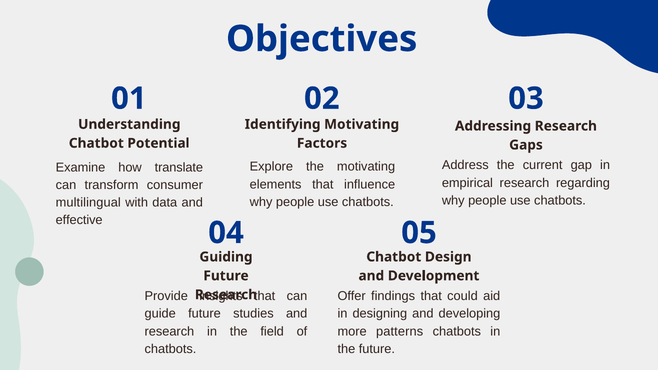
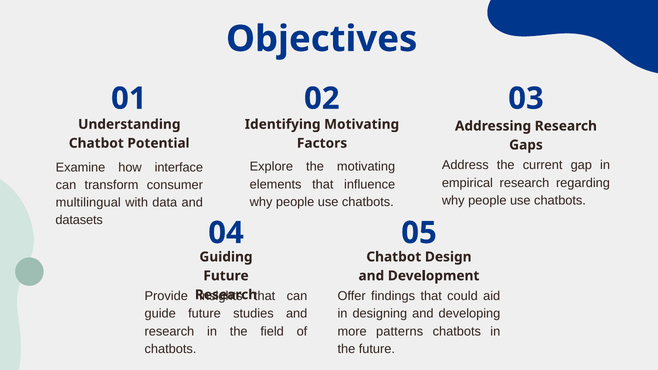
translate: translate -> interface
effective: effective -> datasets
